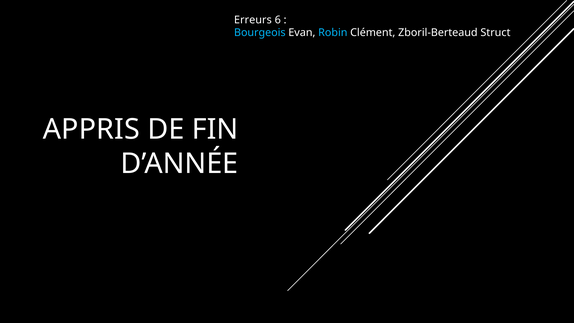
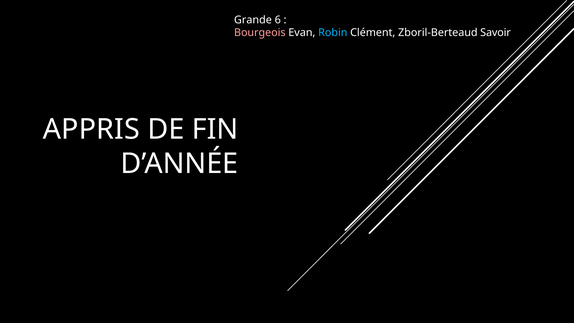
Erreurs: Erreurs -> Grande
Bourgeois colour: light blue -> pink
Struct: Struct -> Savoir
